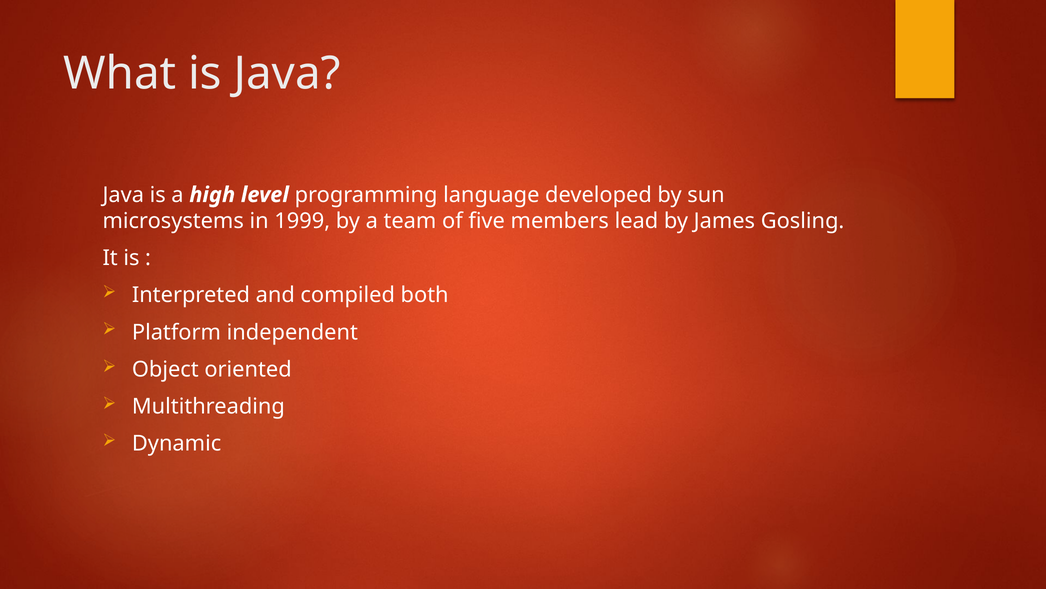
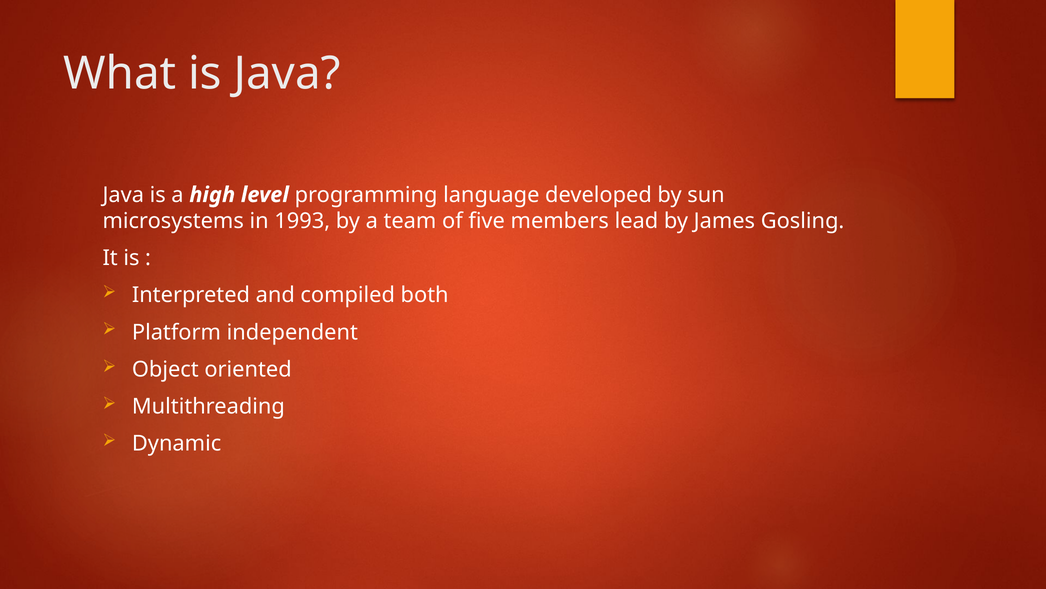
1999: 1999 -> 1993
